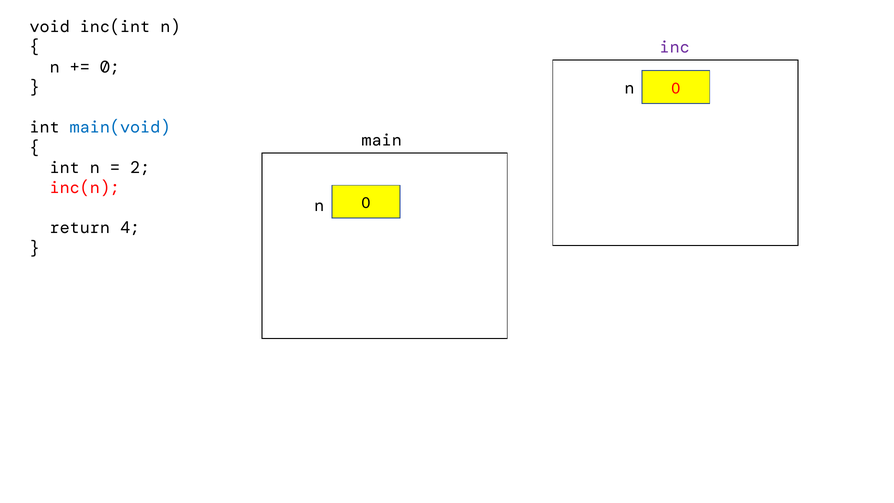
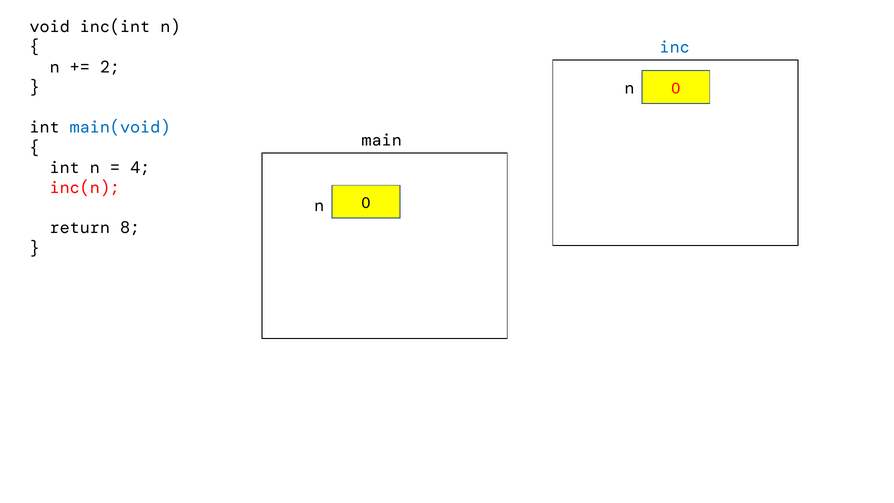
inc colour: purple -> blue
0 at (110, 67): 0 -> 2
2: 2 -> 4
4: 4 -> 8
